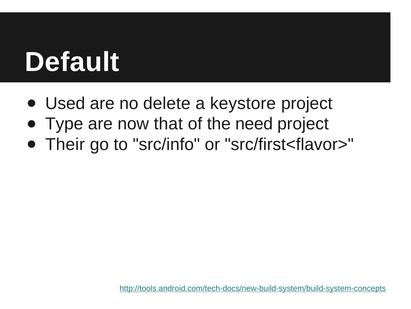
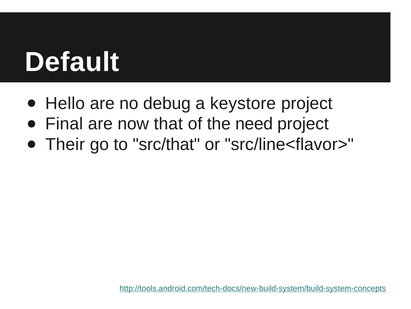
Used: Used -> Hello
delete: delete -> debug
Type: Type -> Final
src/info: src/info -> src/that
src/first<flavor>: src/first<flavor> -> src/line<flavor>
